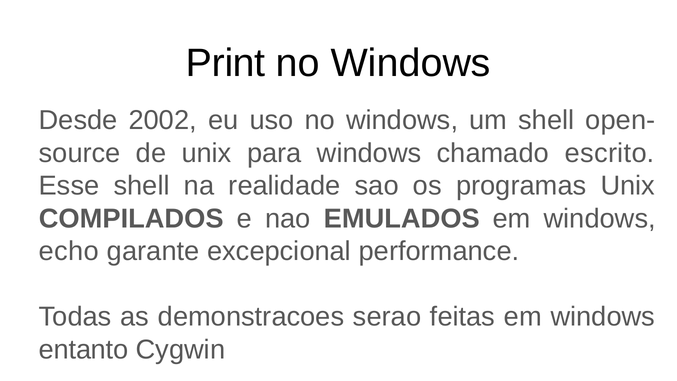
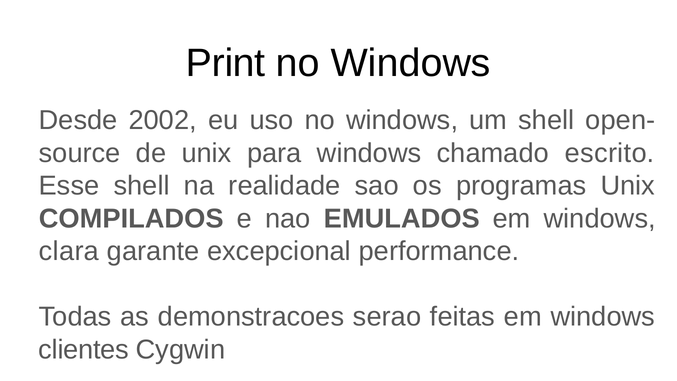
echo: echo -> clara
entanto: entanto -> clientes
